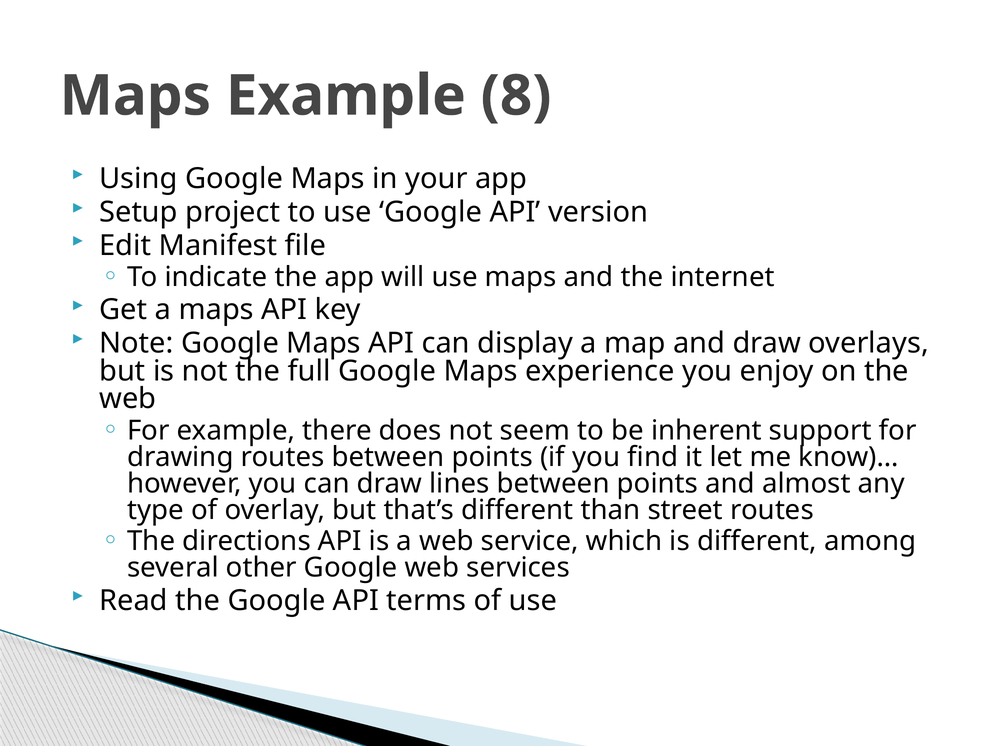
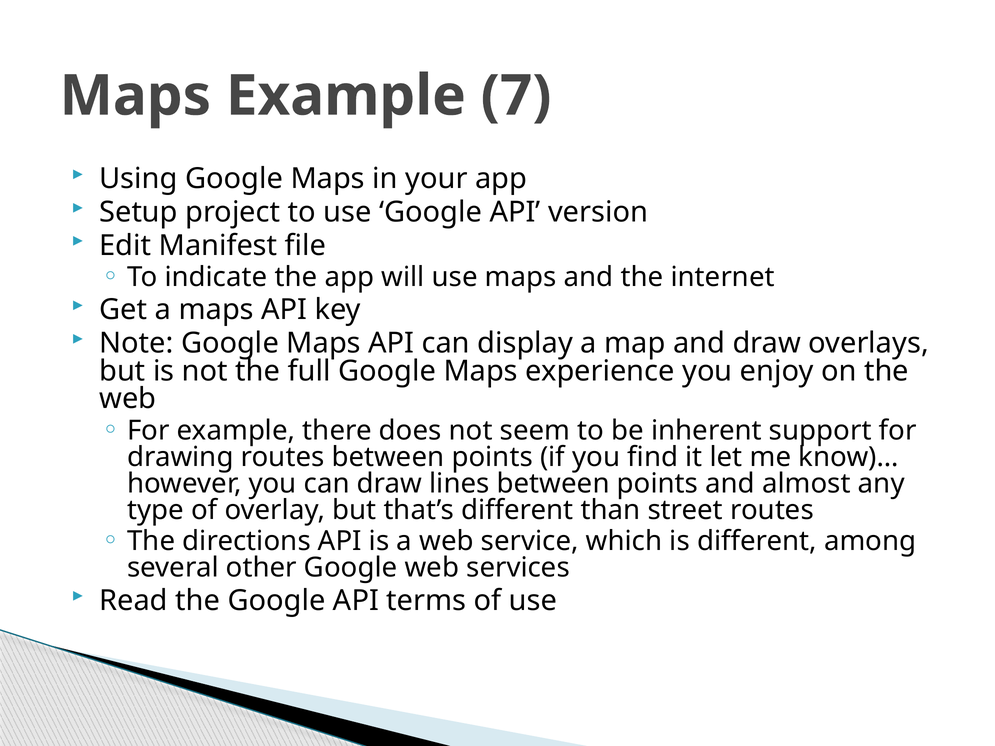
8: 8 -> 7
